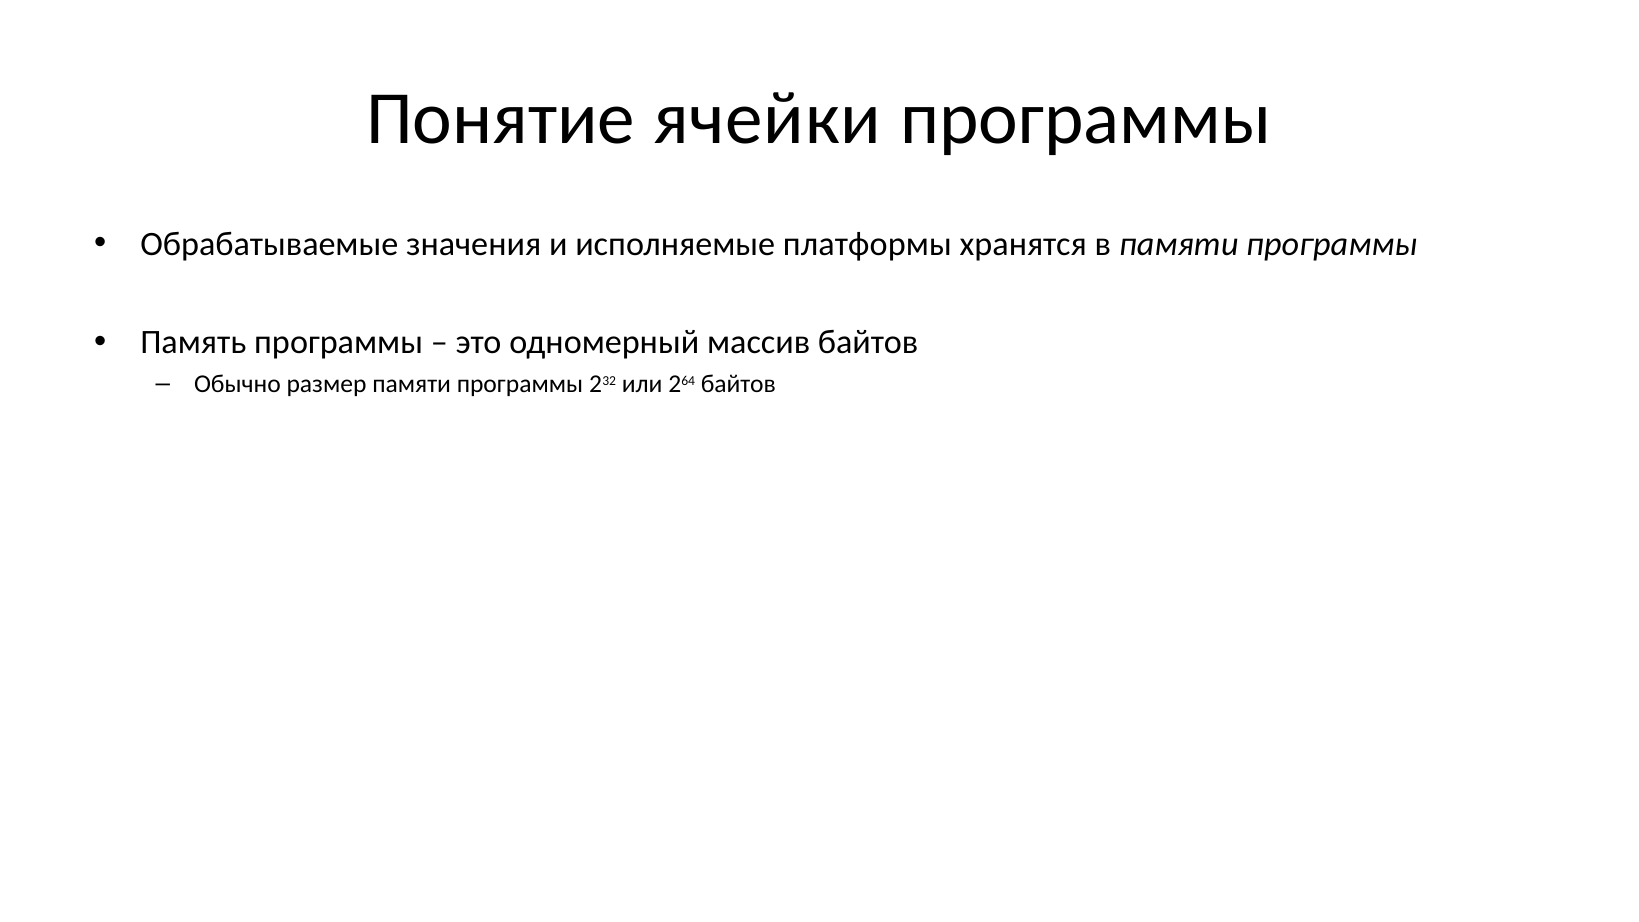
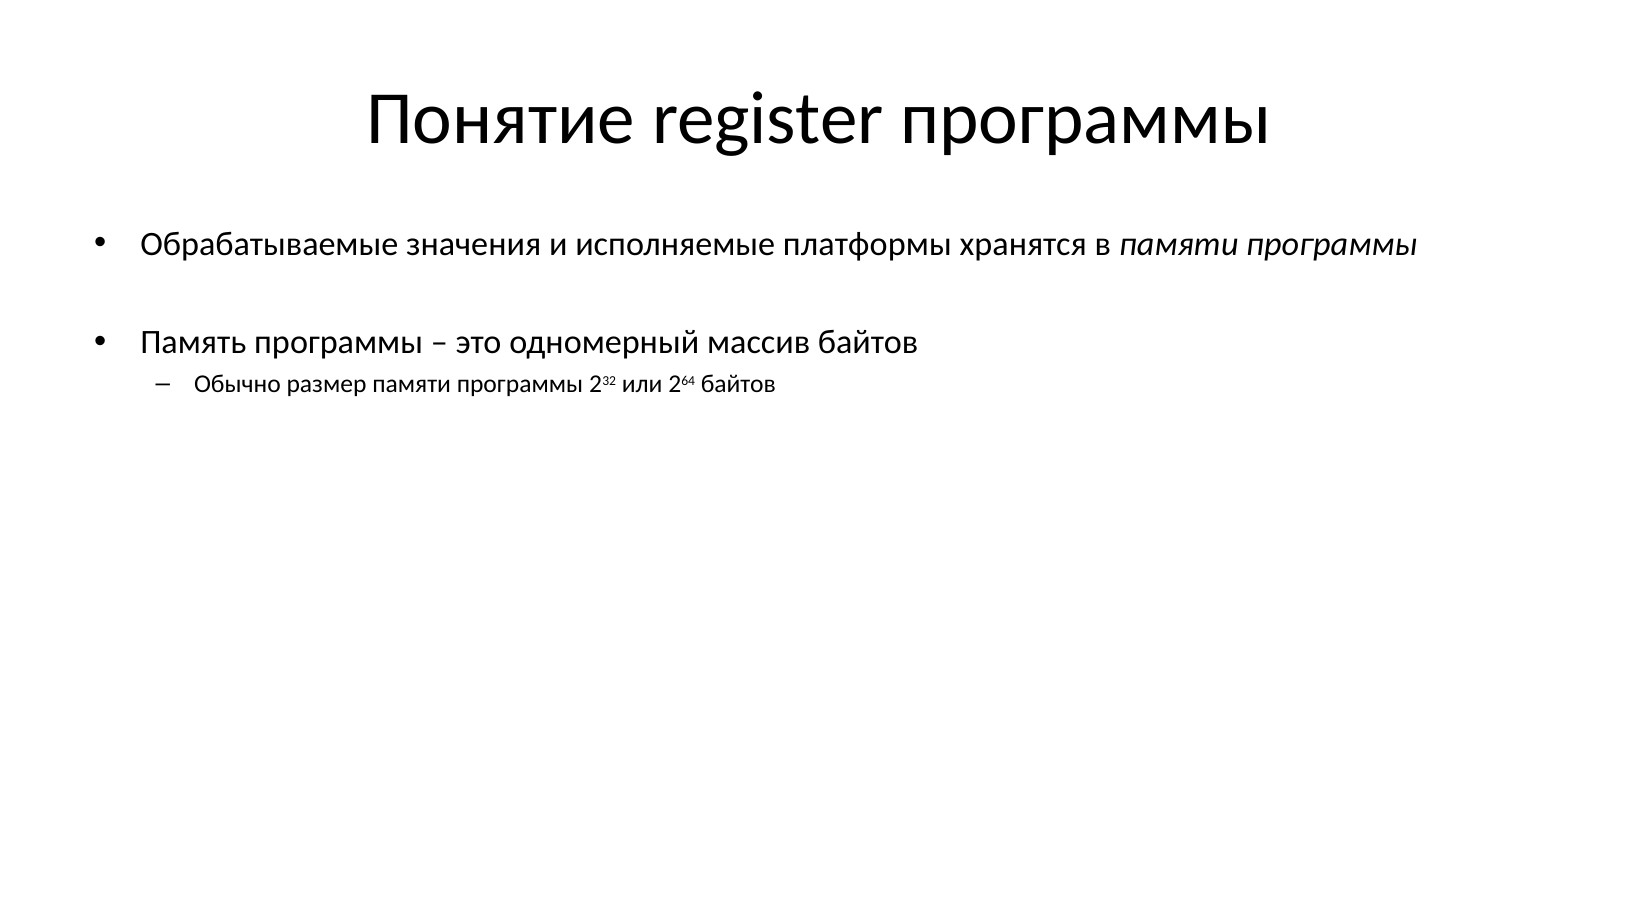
ячейки: ячейки -> register
